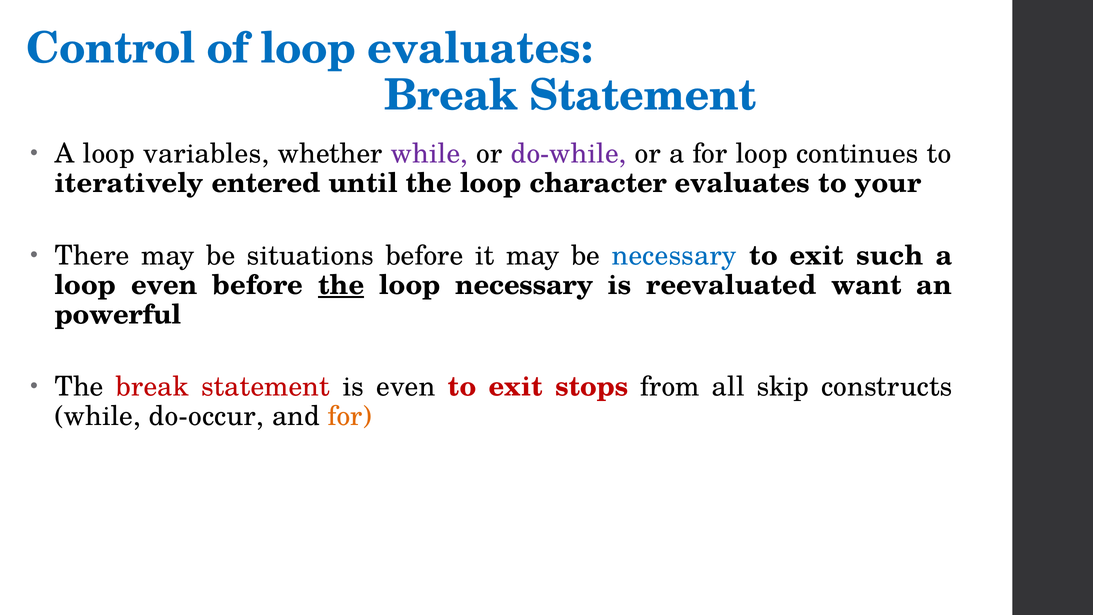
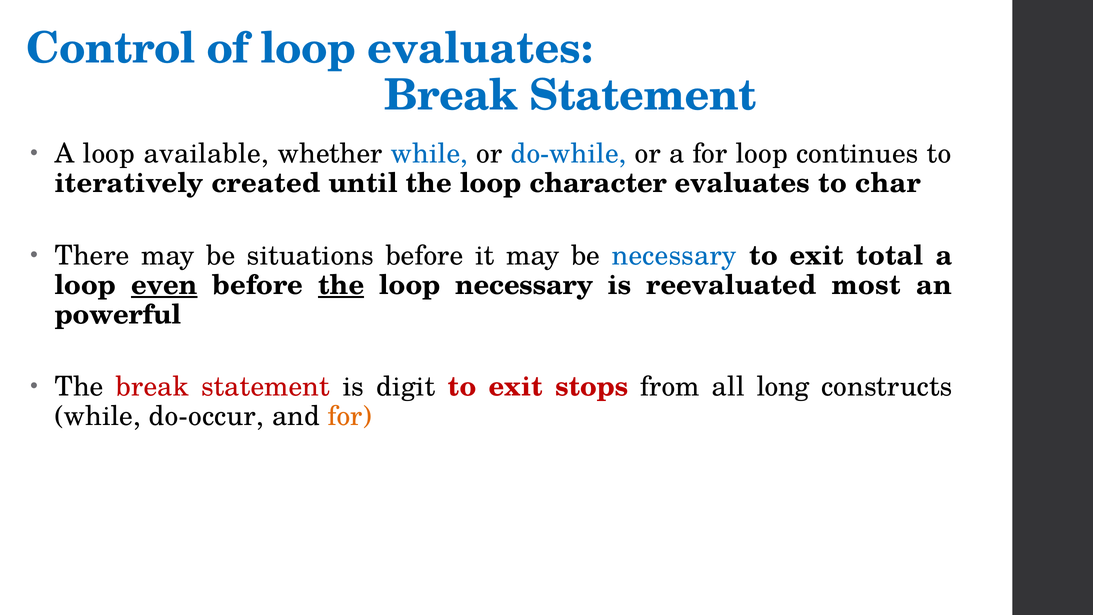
variables: variables -> available
while at (429, 154) colour: purple -> blue
do-while colour: purple -> blue
entered: entered -> created
your: your -> char
such: such -> total
even at (164, 285) underline: none -> present
want: want -> most
is even: even -> digit
skip: skip -> long
